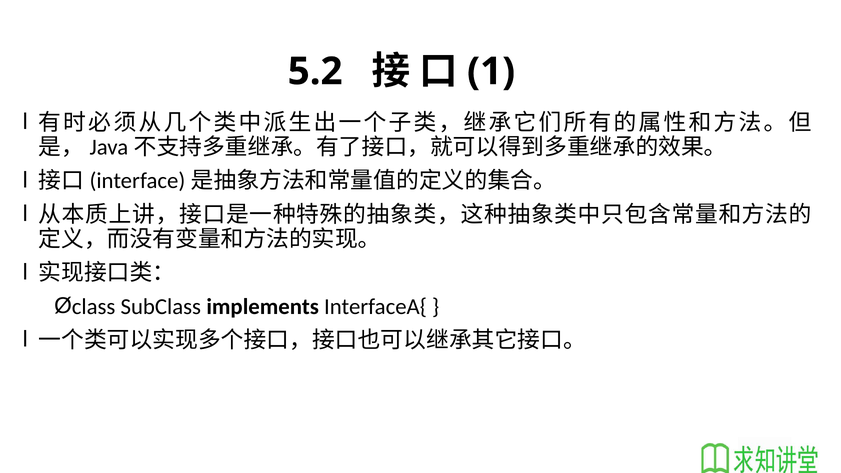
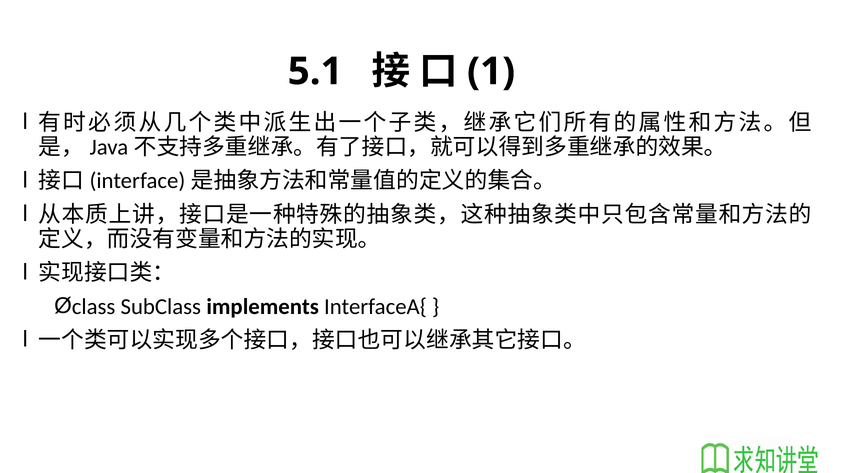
5.2: 5.2 -> 5.1
